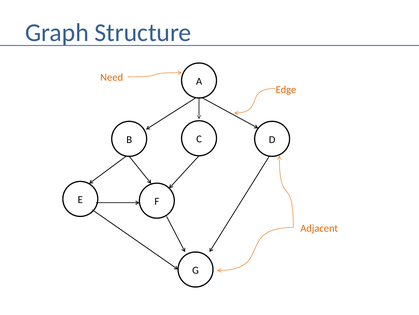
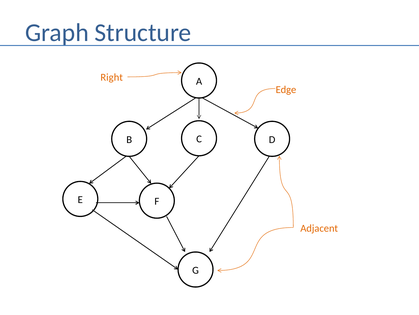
Need: Need -> Right
